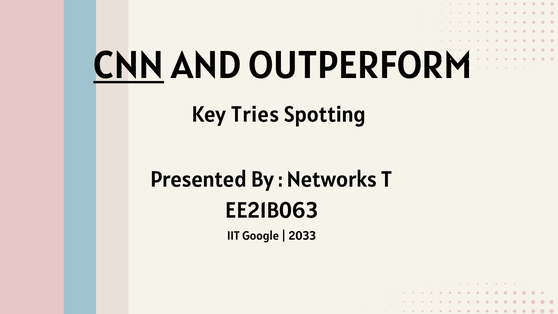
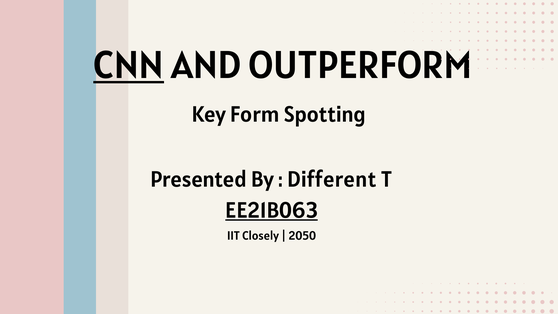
Tries: Tries -> Form
Networks: Networks -> Different
EE21B063 underline: none -> present
Google: Google -> Closely
2033: 2033 -> 2050
